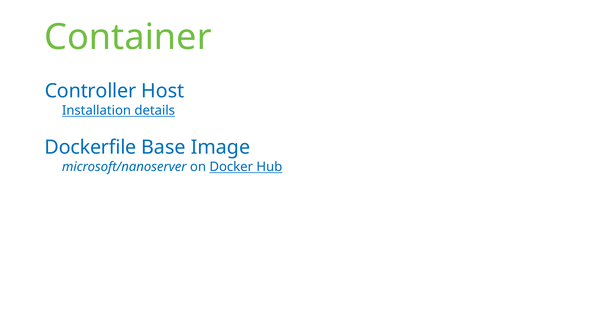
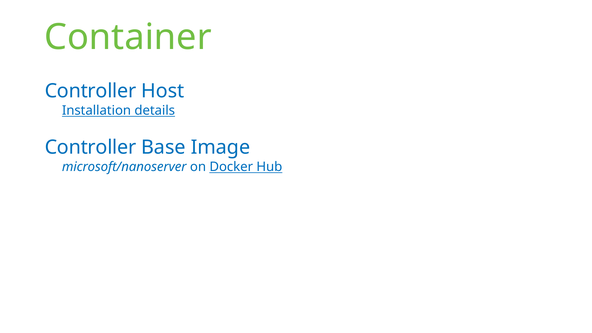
Dockerfile at (90, 147): Dockerfile -> Controller
